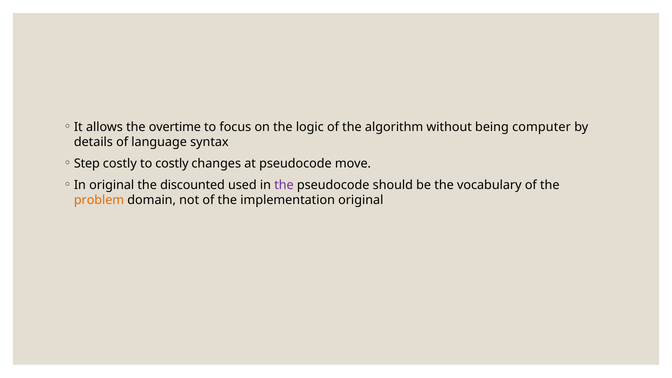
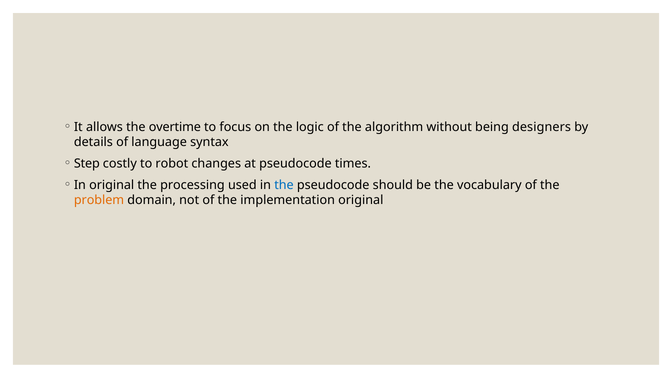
computer: computer -> designers
to costly: costly -> robot
move: move -> times
discounted: discounted -> processing
the at (284, 185) colour: purple -> blue
